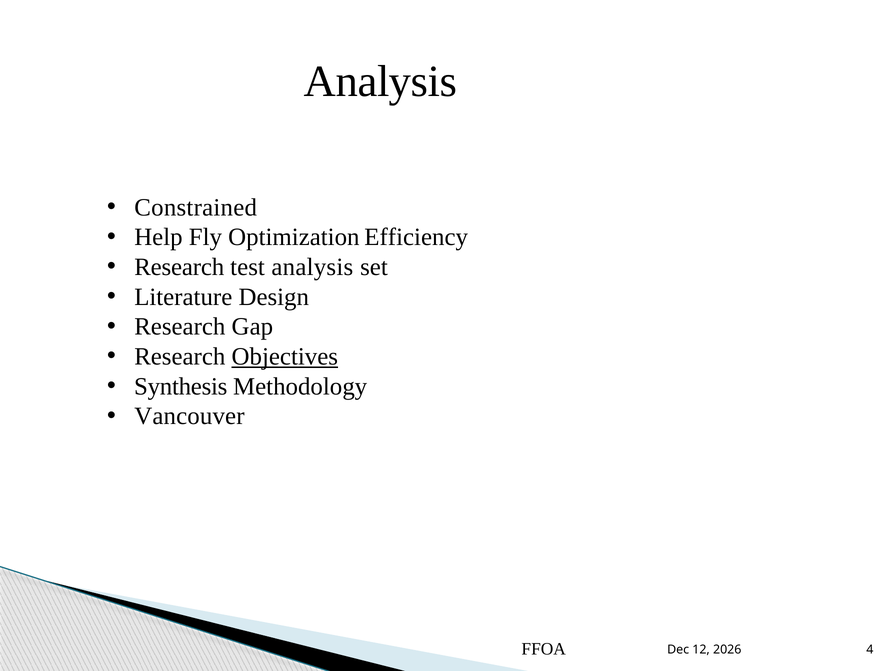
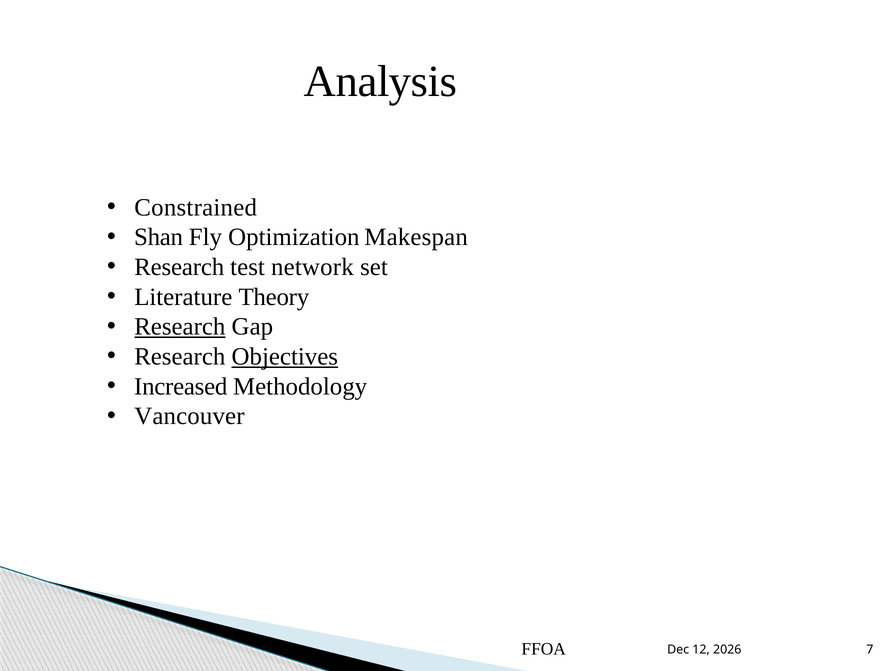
Help: Help -> Shan
Efficiency: Efficiency -> Makespan
test analysis: analysis -> network
Design: Design -> Theory
Research at (180, 327) underline: none -> present
Synthesis: Synthesis -> Increased
4: 4 -> 7
